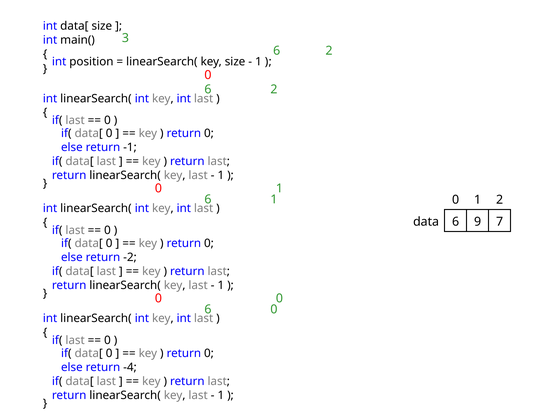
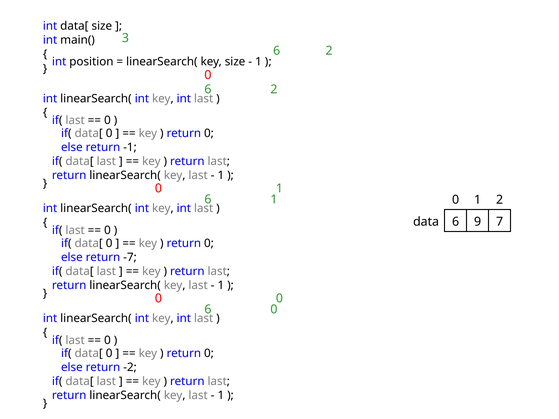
-2: -2 -> -7
-4: -4 -> -2
